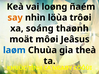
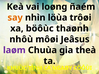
soáng: soáng -> böôùc
moät: moät -> nhôù
laøm colour: blue -> purple
